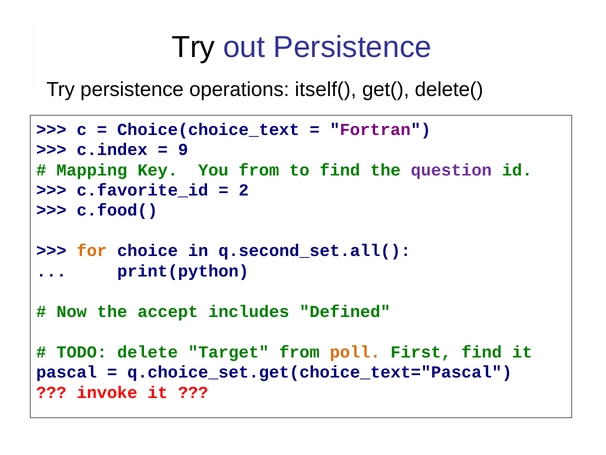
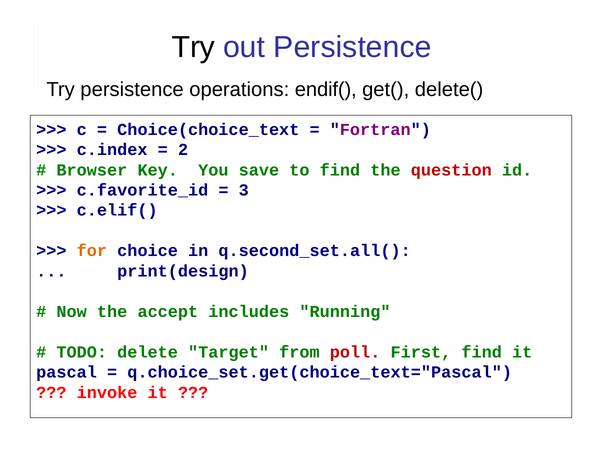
itself(: itself( -> endif(
9: 9 -> 2
Mapping: Mapping -> Browser
You from: from -> save
question colour: purple -> red
2: 2 -> 3
c.food(: c.food( -> c.elif(
print(python: print(python -> print(design
Defined: Defined -> Running
poll colour: orange -> red
